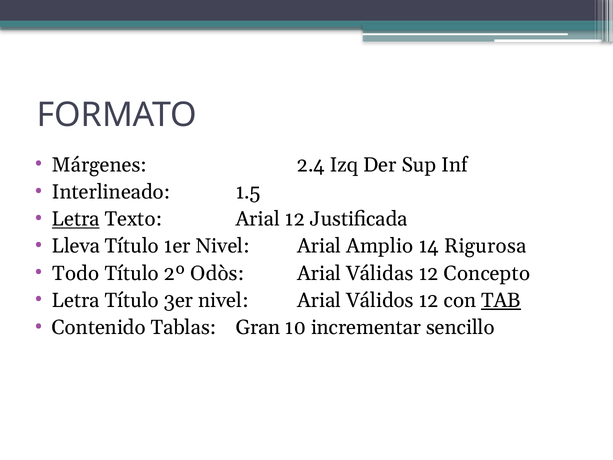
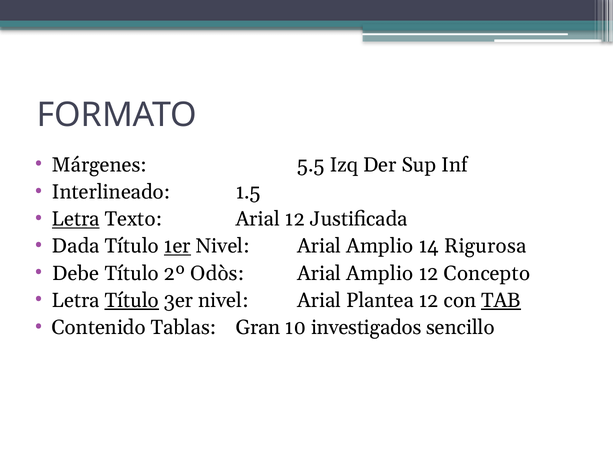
2.4: 2.4 -> 5.5
Lleva: Lleva -> Dada
1er underline: none -> present
Todo: Todo -> Debe
Válidas at (380, 273): Válidas -> Amplio
Título at (132, 300) underline: none -> present
Válidos: Válidos -> Plantea
incrementar: incrementar -> investigados
